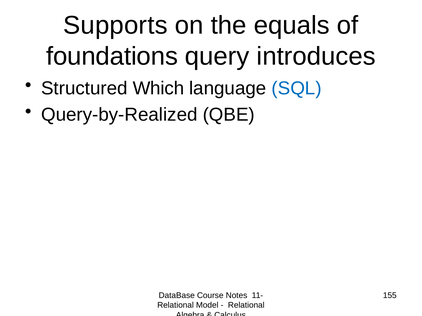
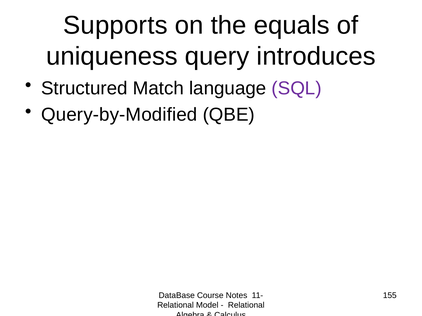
foundations: foundations -> uniqueness
Which: Which -> Match
SQL colour: blue -> purple
Query-by-Realized: Query-by-Realized -> Query-by-Modified
